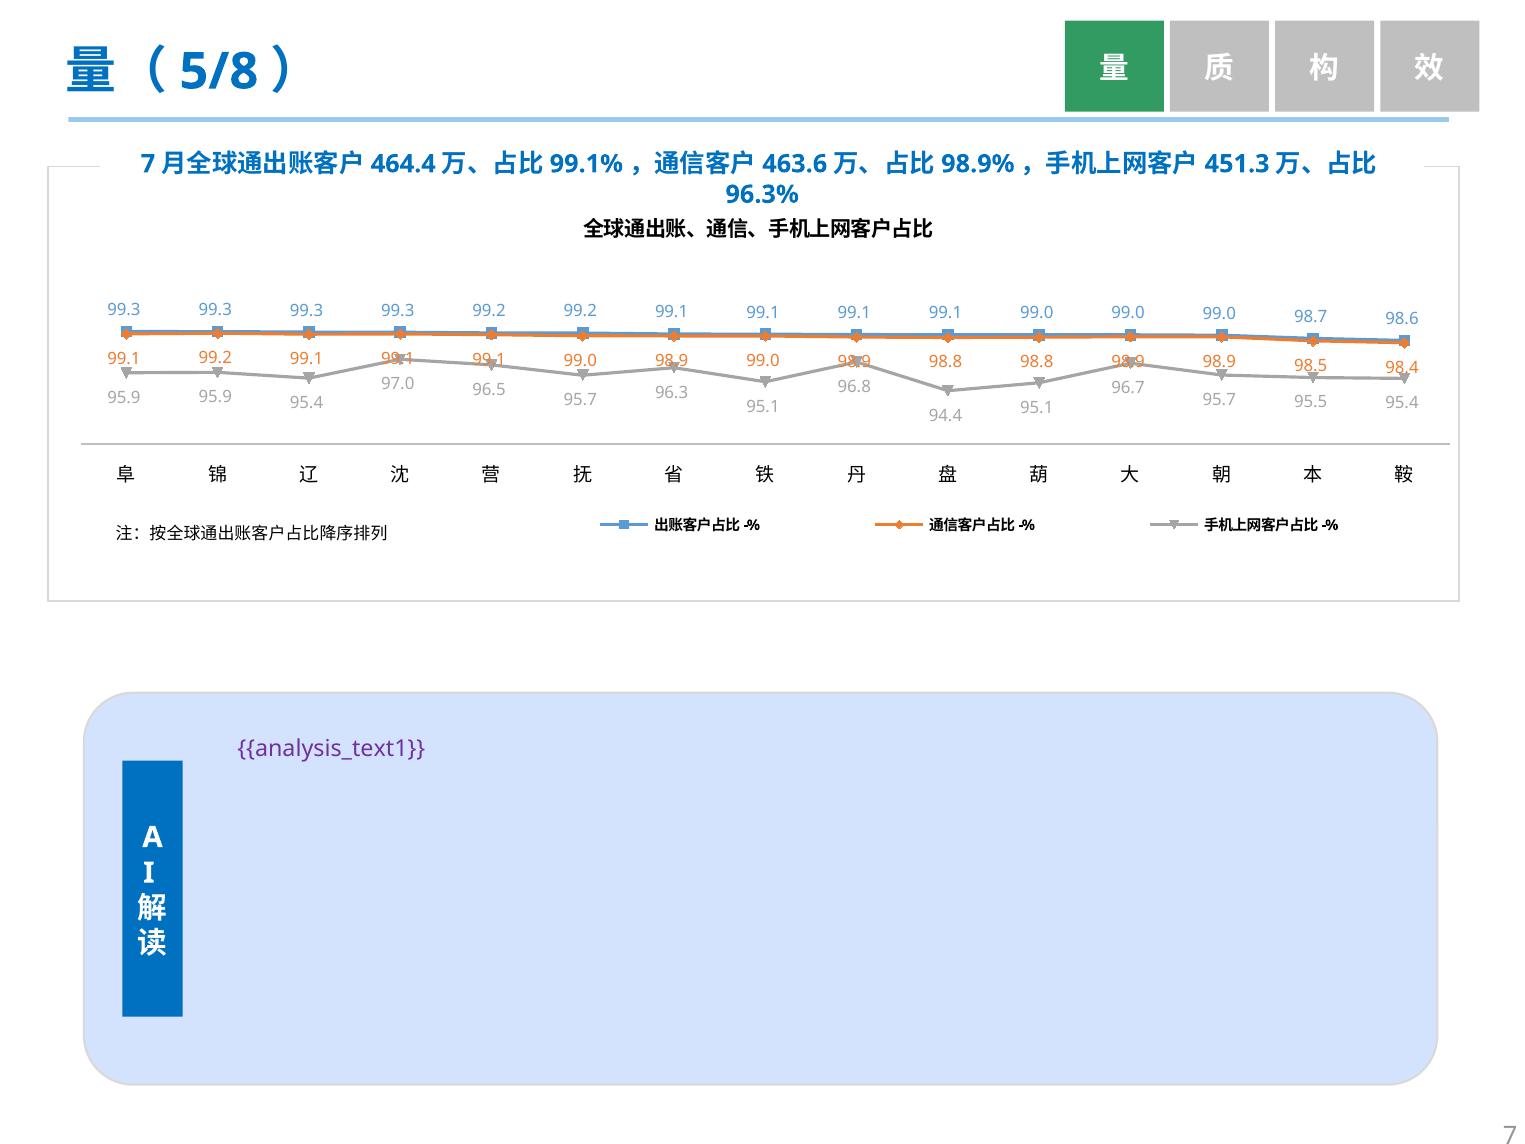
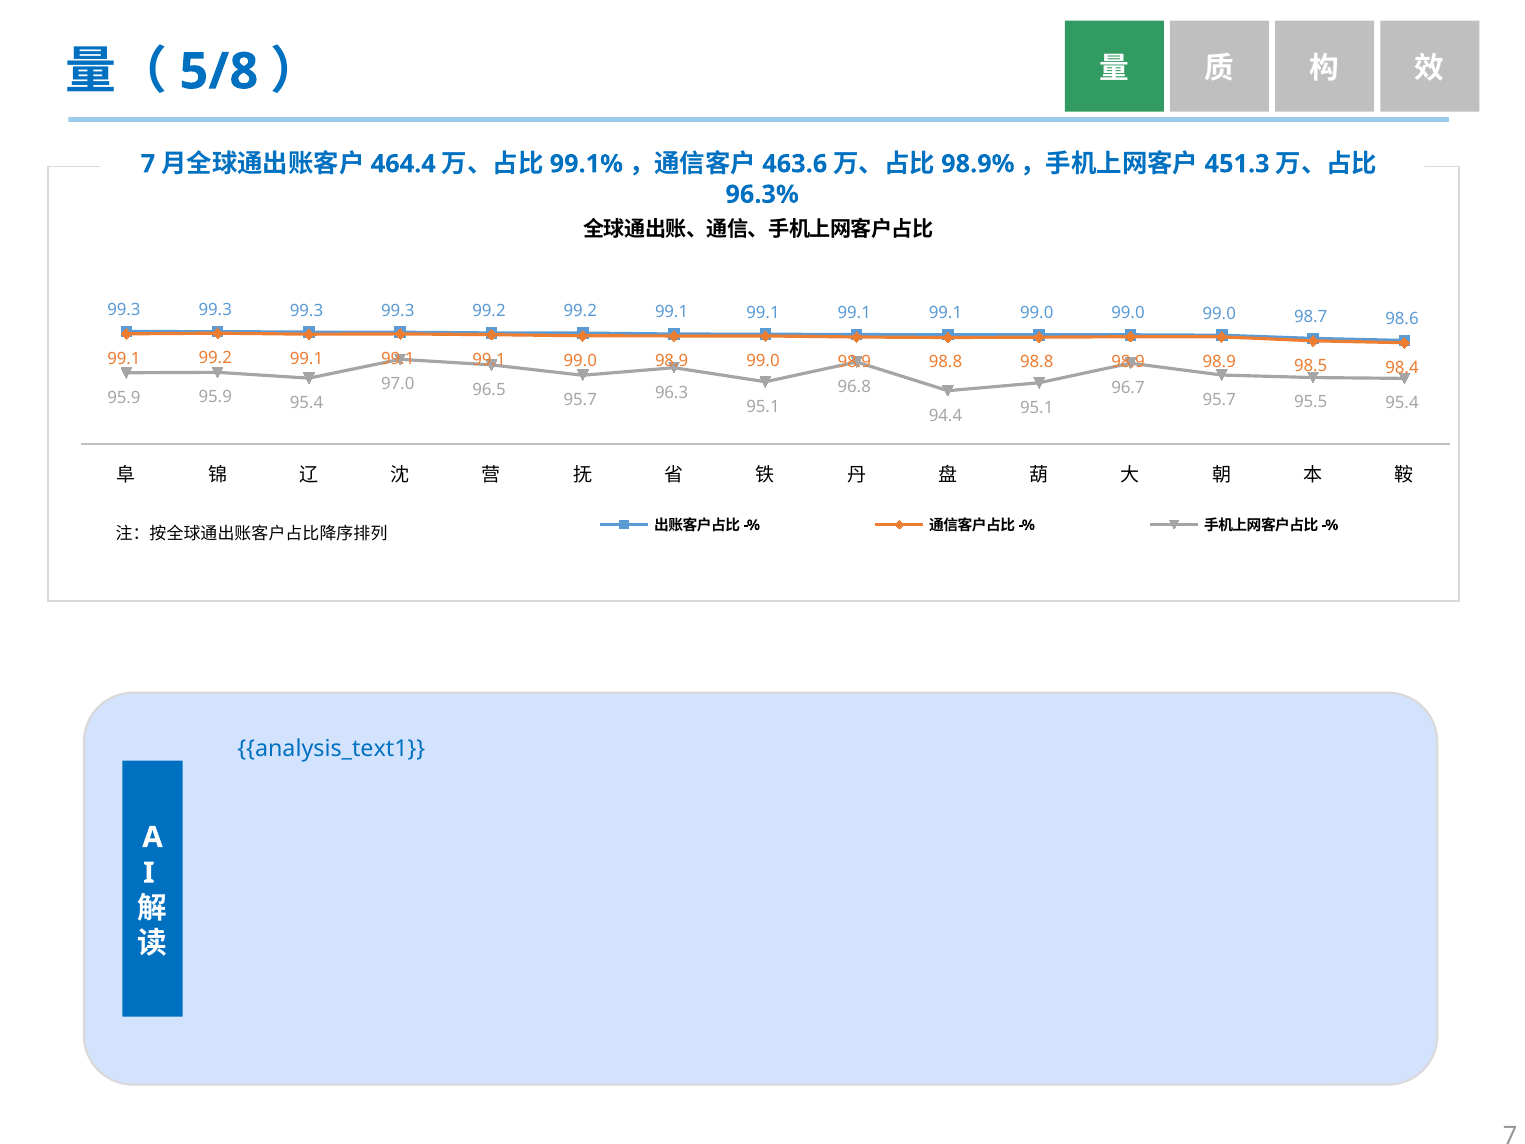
analysis_text1 colour: purple -> blue
